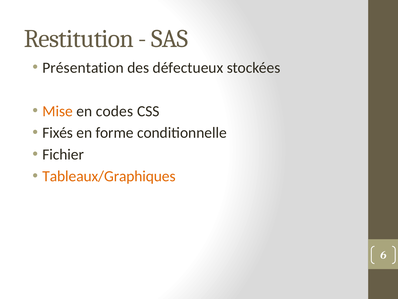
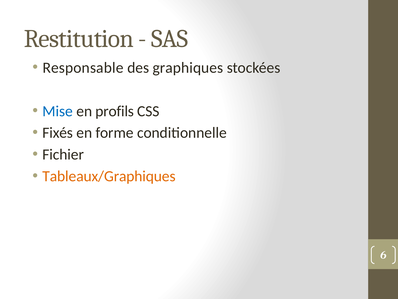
Présentation: Présentation -> Responsable
défectueux: défectueux -> graphiques
Mise colour: orange -> blue
codes: codes -> profils
